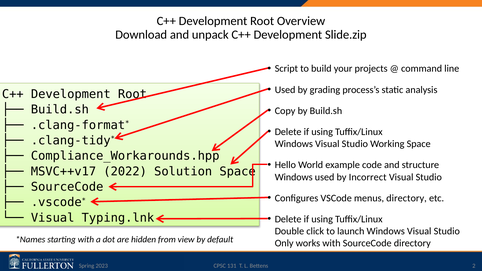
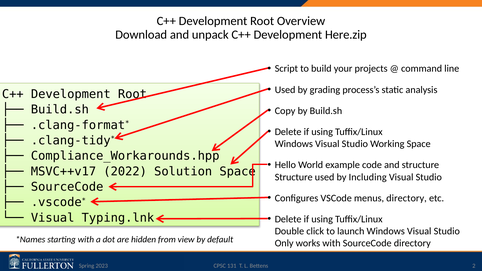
Slide.zip: Slide.zip -> Here.zip
Windows at (294, 177): Windows -> Structure
Incorrect: Incorrect -> Including
